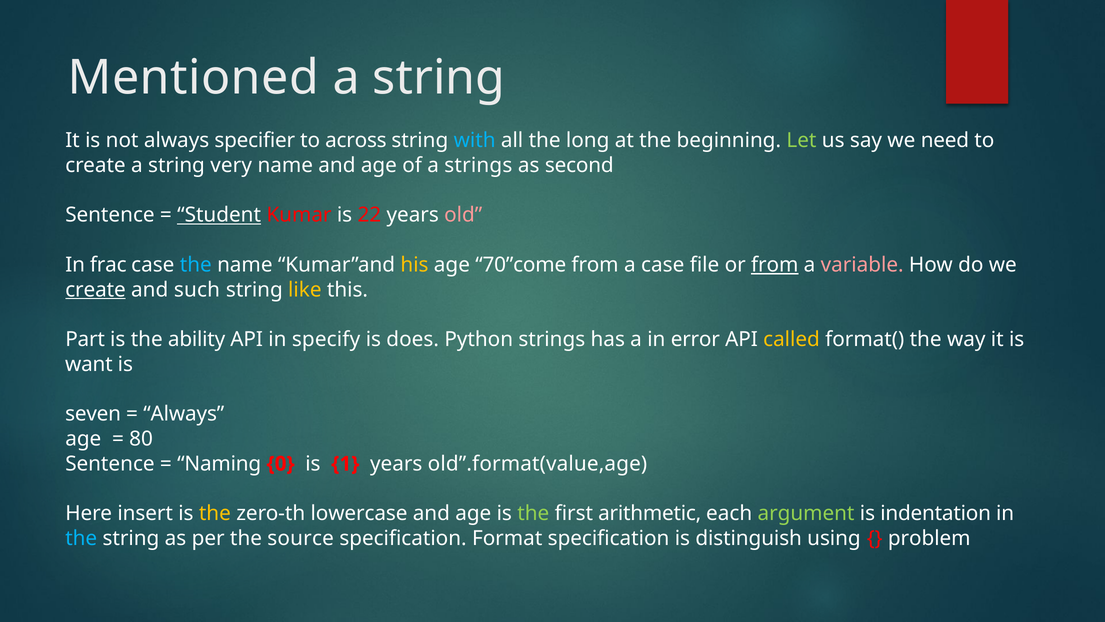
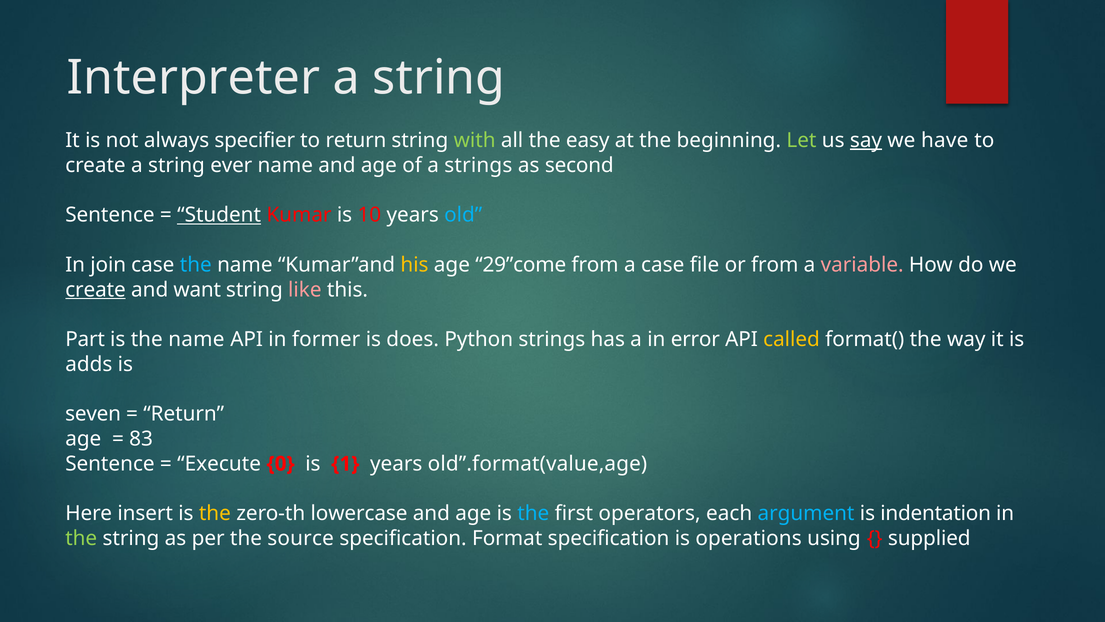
Mentioned: Mentioned -> Interpreter
to across: across -> return
with colour: light blue -> light green
long: long -> easy
say underline: none -> present
need: need -> have
very: very -> ever
22: 22 -> 10
old colour: pink -> light blue
frac: frac -> join
70”come: 70”come -> 29”come
from at (775, 265) underline: present -> none
such: such -> want
like colour: yellow -> pink
is the ability: ability -> name
specify: specify -> former
want: want -> adds
Always at (184, 414): Always -> Return
80: 80 -> 83
Naming: Naming -> Execute
the at (533, 513) colour: light green -> light blue
arithmetic: arithmetic -> operators
argument colour: light green -> light blue
the at (81, 538) colour: light blue -> light green
distinguish: distinguish -> operations
problem: problem -> supplied
